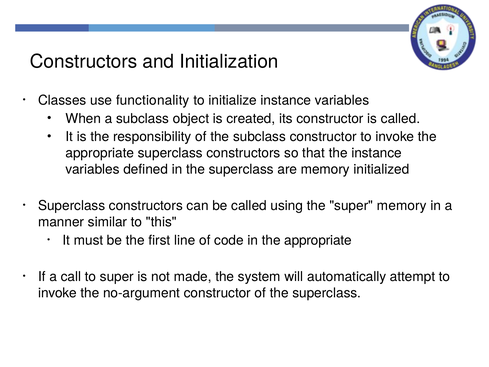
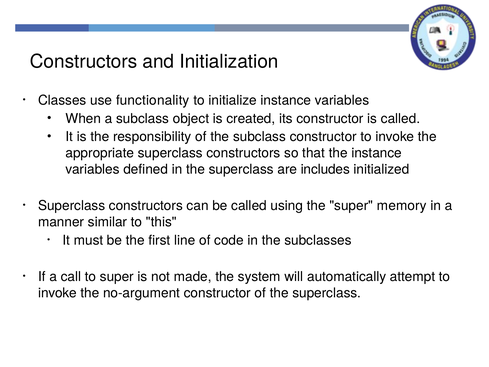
are memory: memory -> includes
in the appropriate: appropriate -> subclasses
